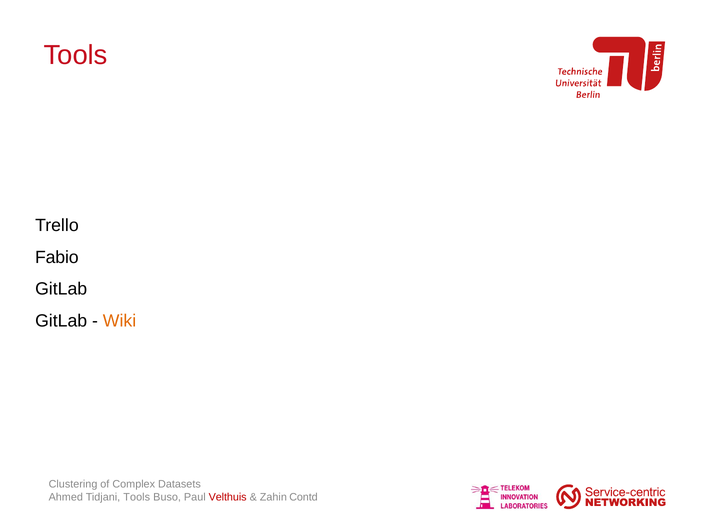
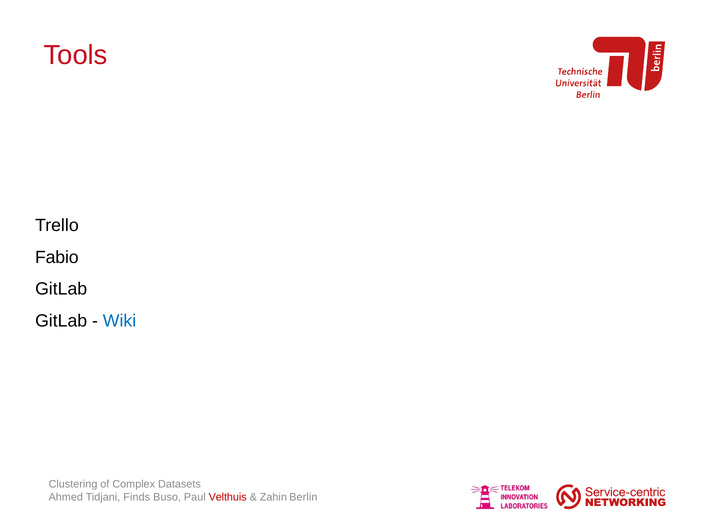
Wiki colour: orange -> blue
Tidjani Tools: Tools -> Finds
Contd: Contd -> Berlin
